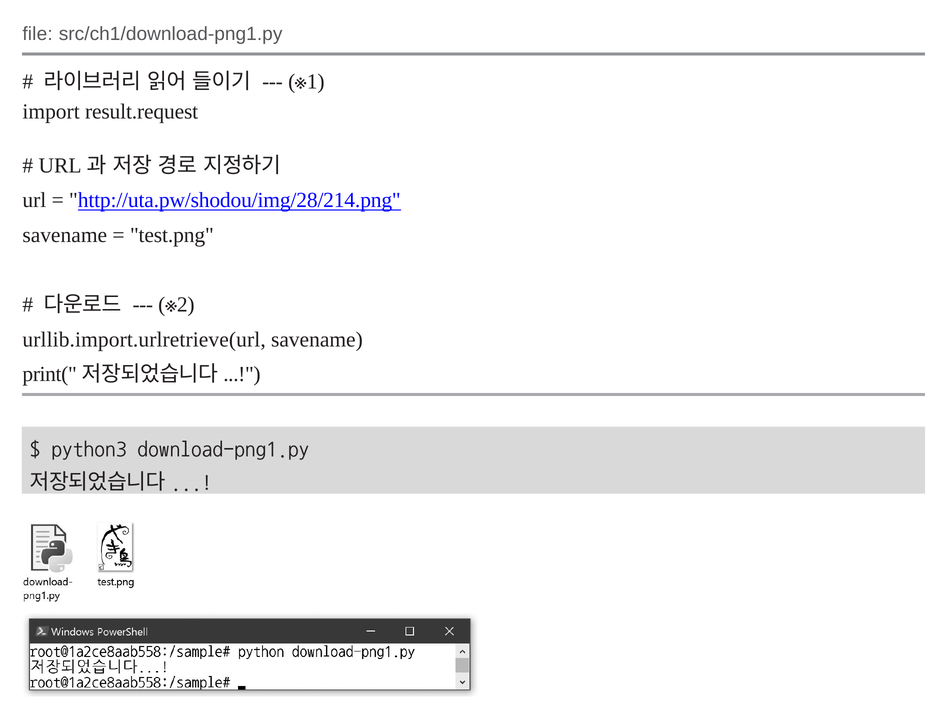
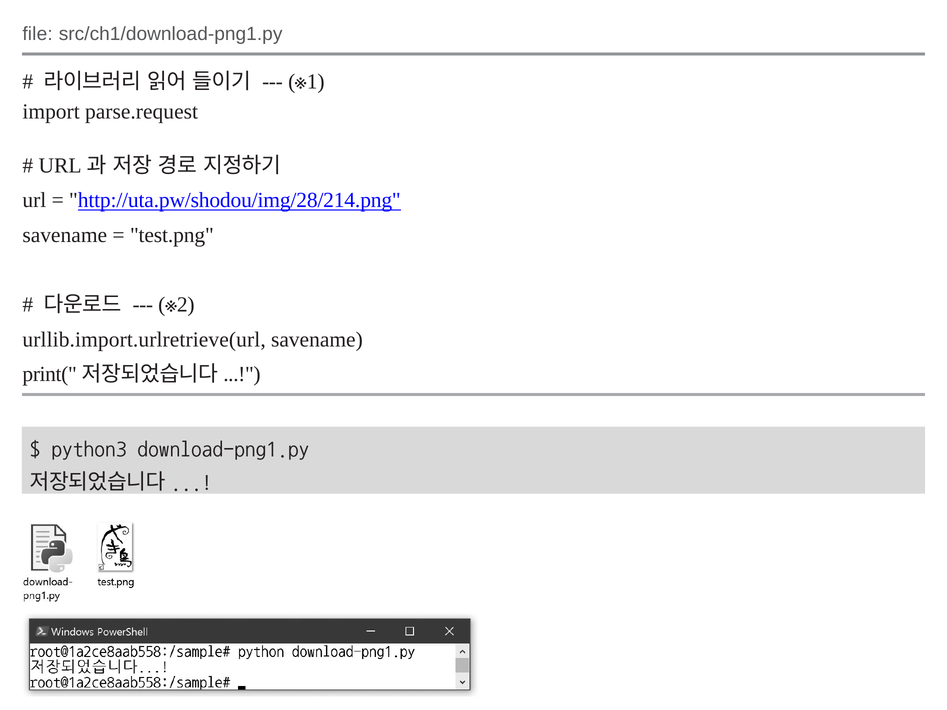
result.request: result.request -> parse.request
